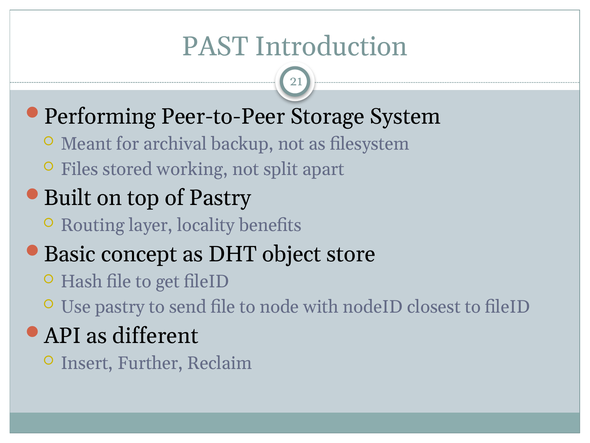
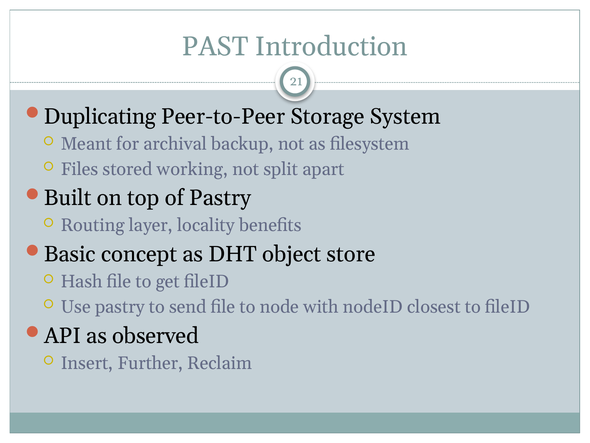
Performing: Performing -> Duplicating
different: different -> observed
